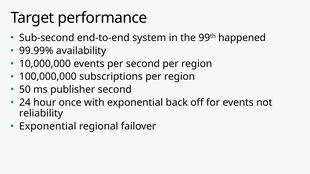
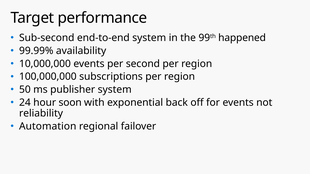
publisher second: second -> system
once: once -> soon
Exponential at (48, 127): Exponential -> Automation
